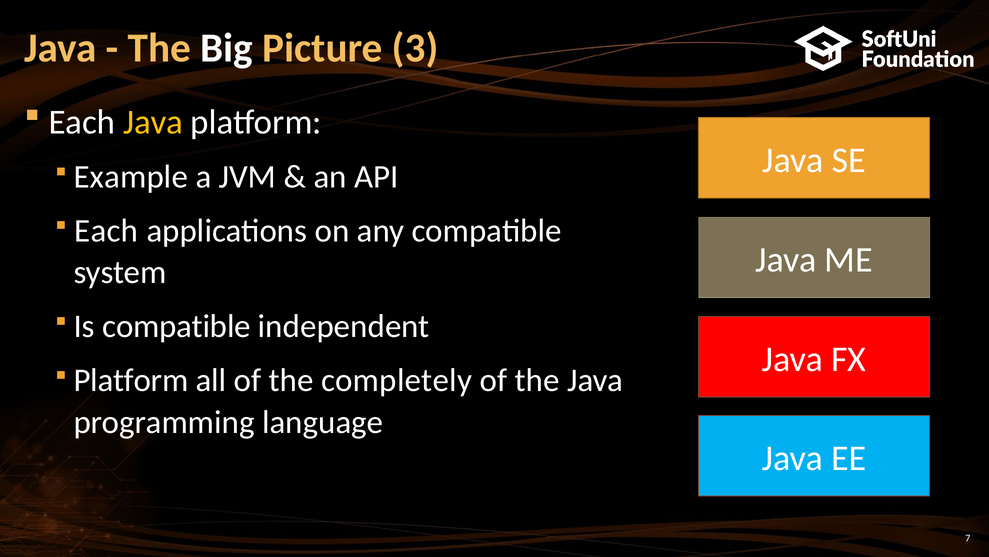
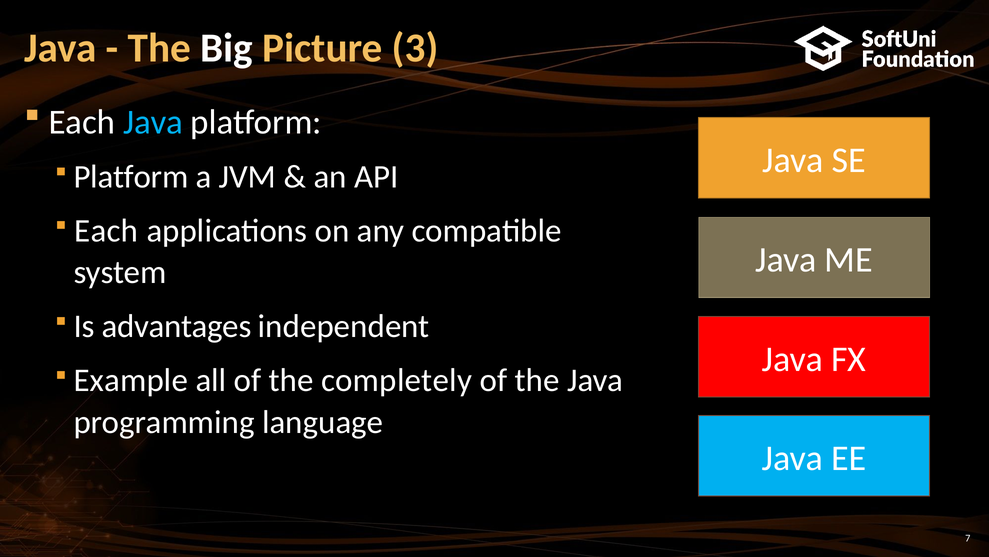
Java at (153, 122) colour: yellow -> light blue
Example at (131, 177): Example -> Platform
Is compatible: compatible -> advantages
Platform at (131, 380): Platform -> Example
